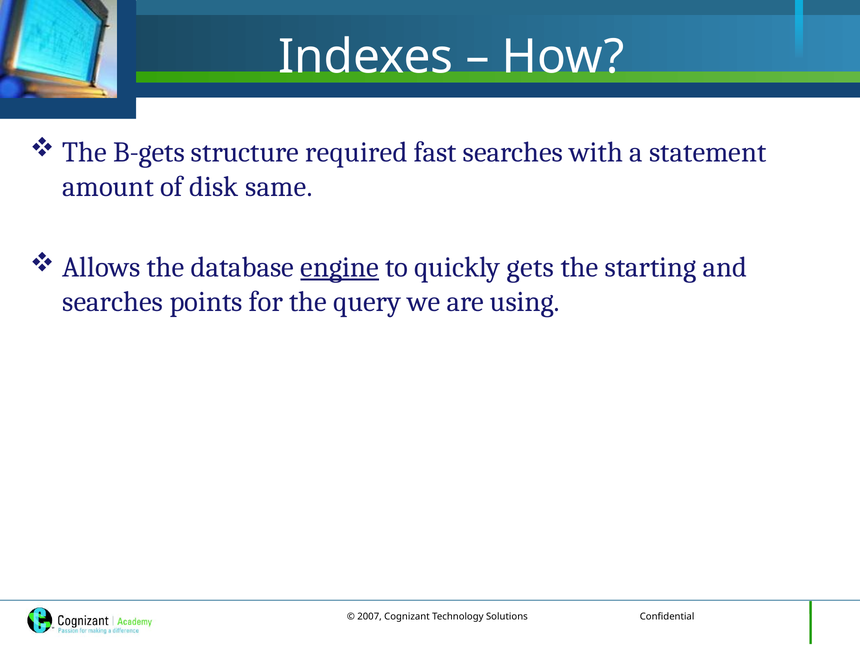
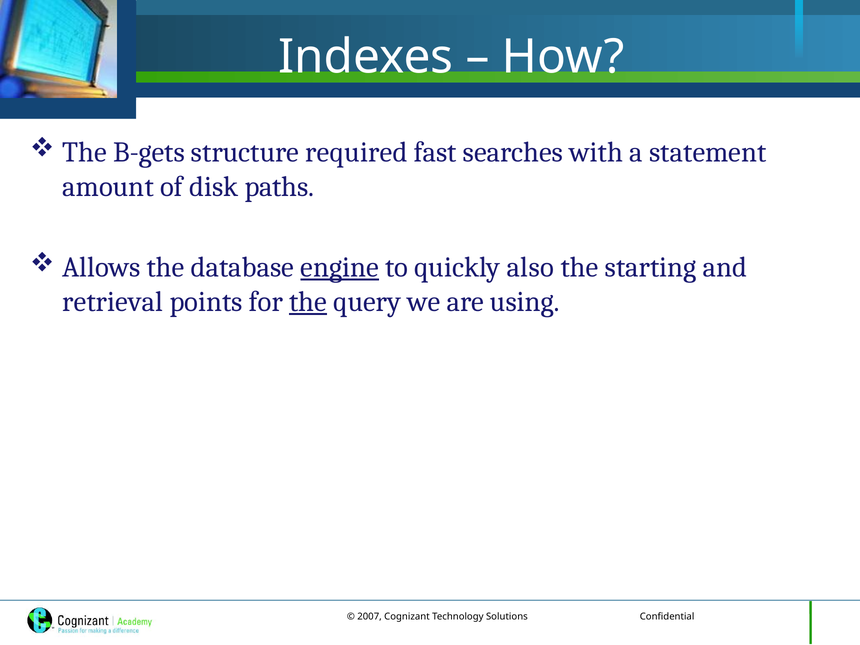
same: same -> paths
gets: gets -> also
searches at (113, 302): searches -> retrieval
the at (308, 302) underline: none -> present
